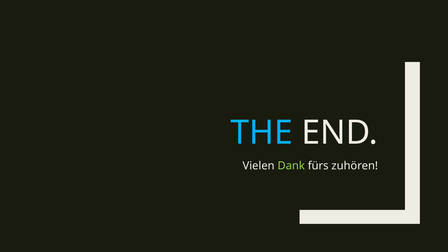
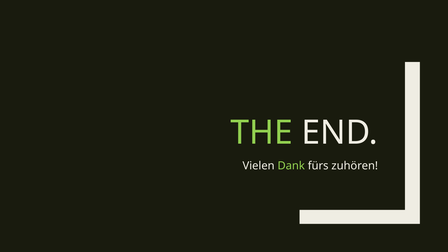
THE colour: light blue -> light green
